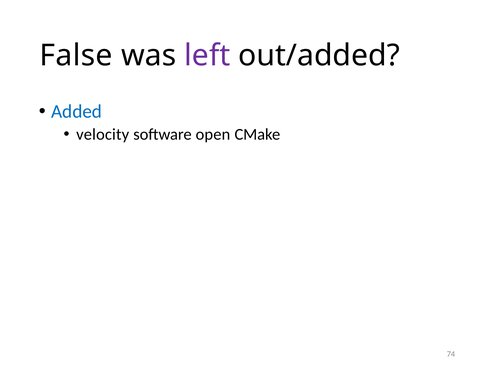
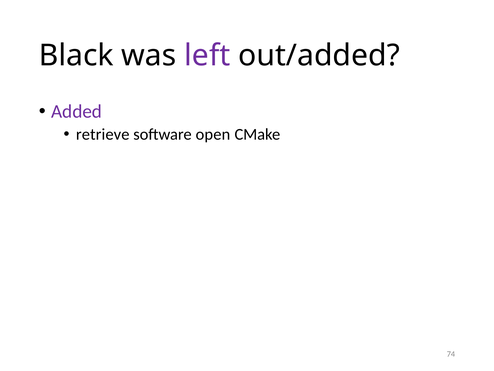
False: False -> Black
Added colour: blue -> purple
velocity: velocity -> retrieve
